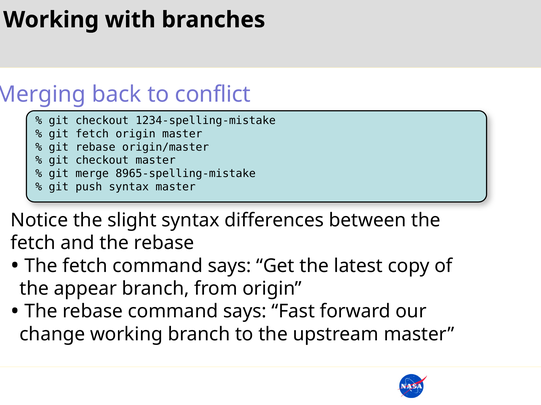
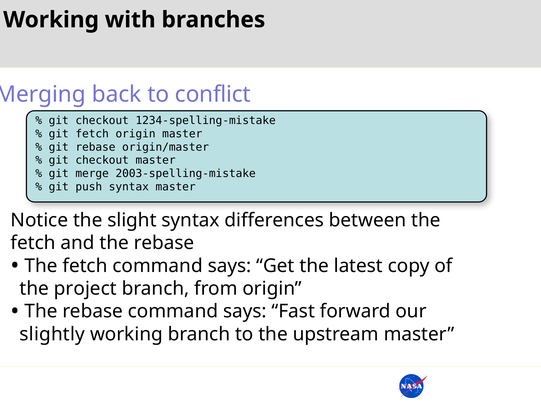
8965-spelling-mistake: 8965-spelling-mistake -> 2003-spelling-mistake
appear: appear -> project
change: change -> slightly
